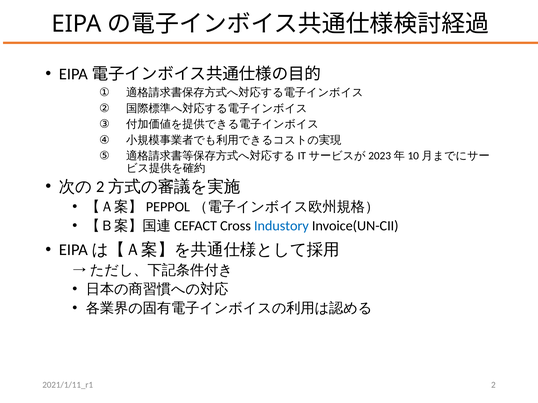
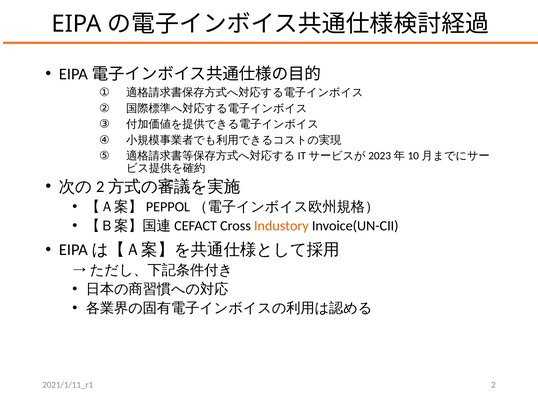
Industory colour: blue -> orange
